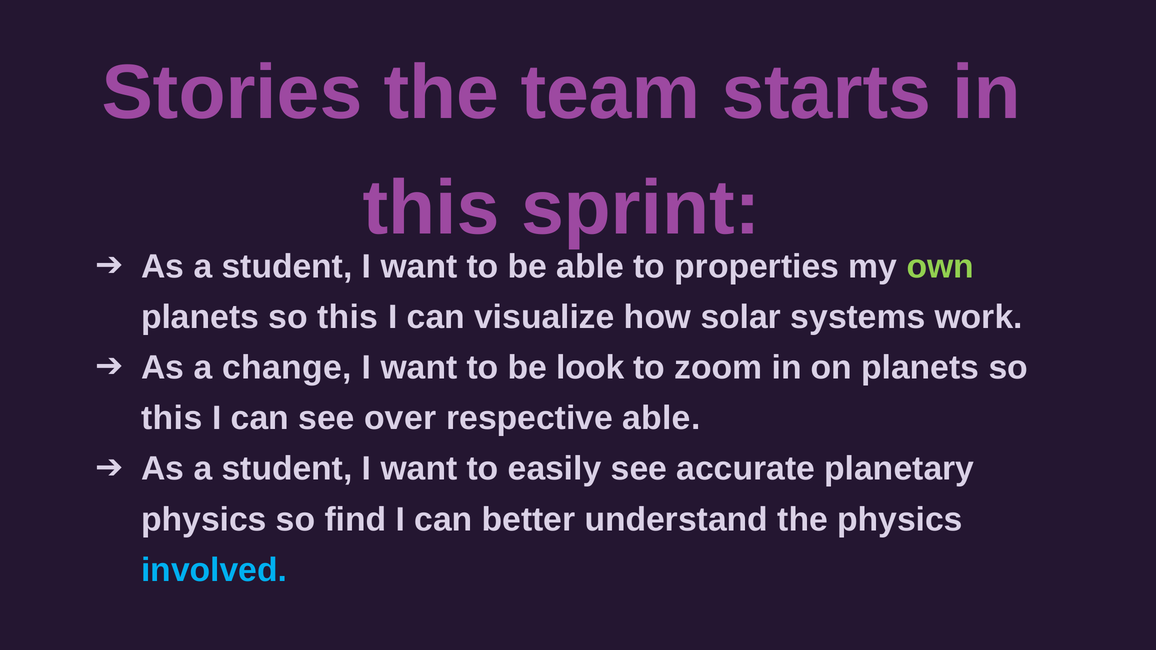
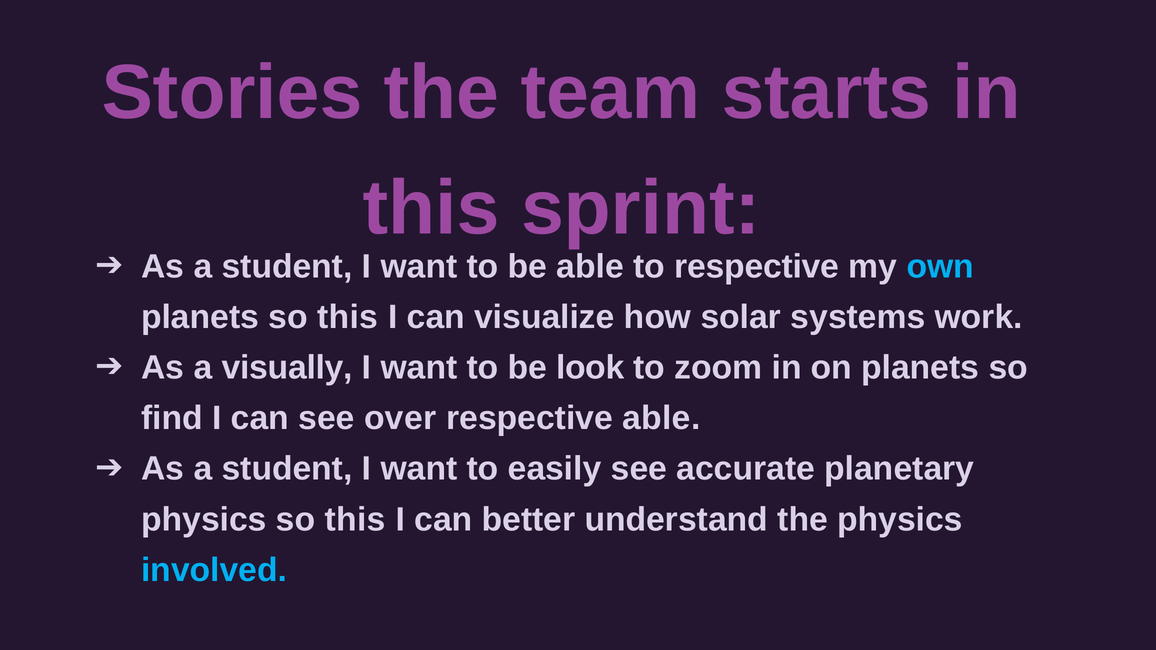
to properties: properties -> respective
own colour: light green -> light blue
change: change -> visually
this at (172, 419): this -> find
physics so find: find -> this
